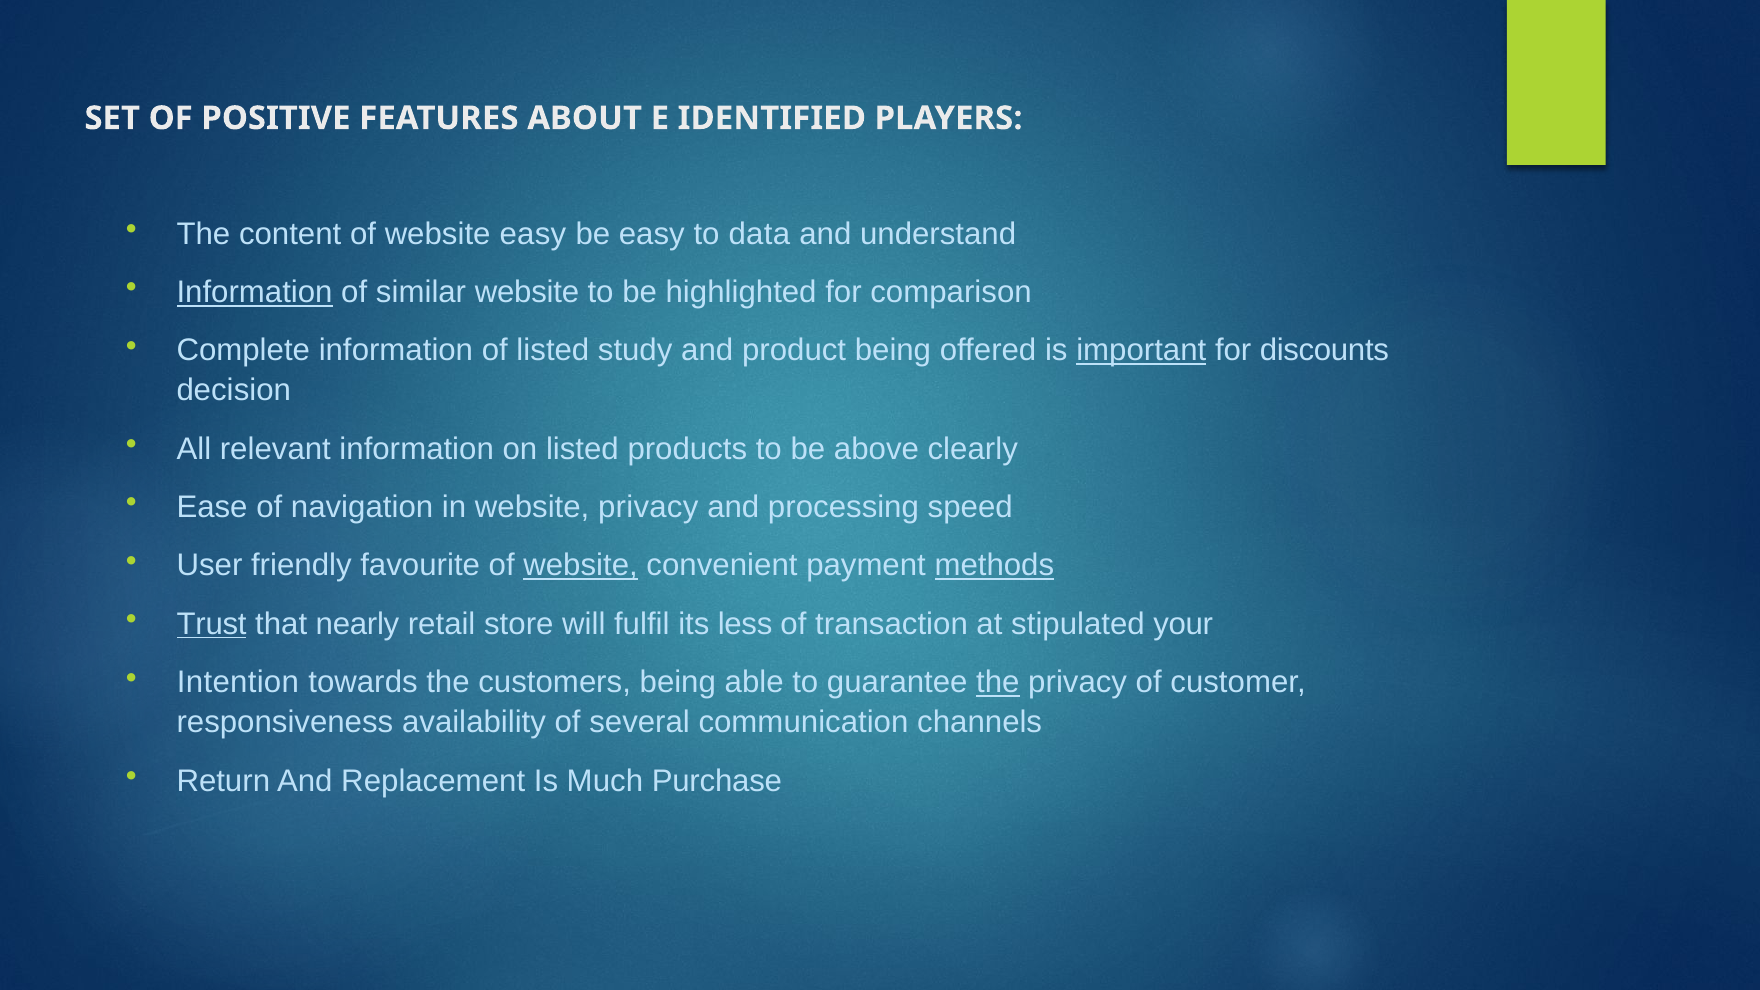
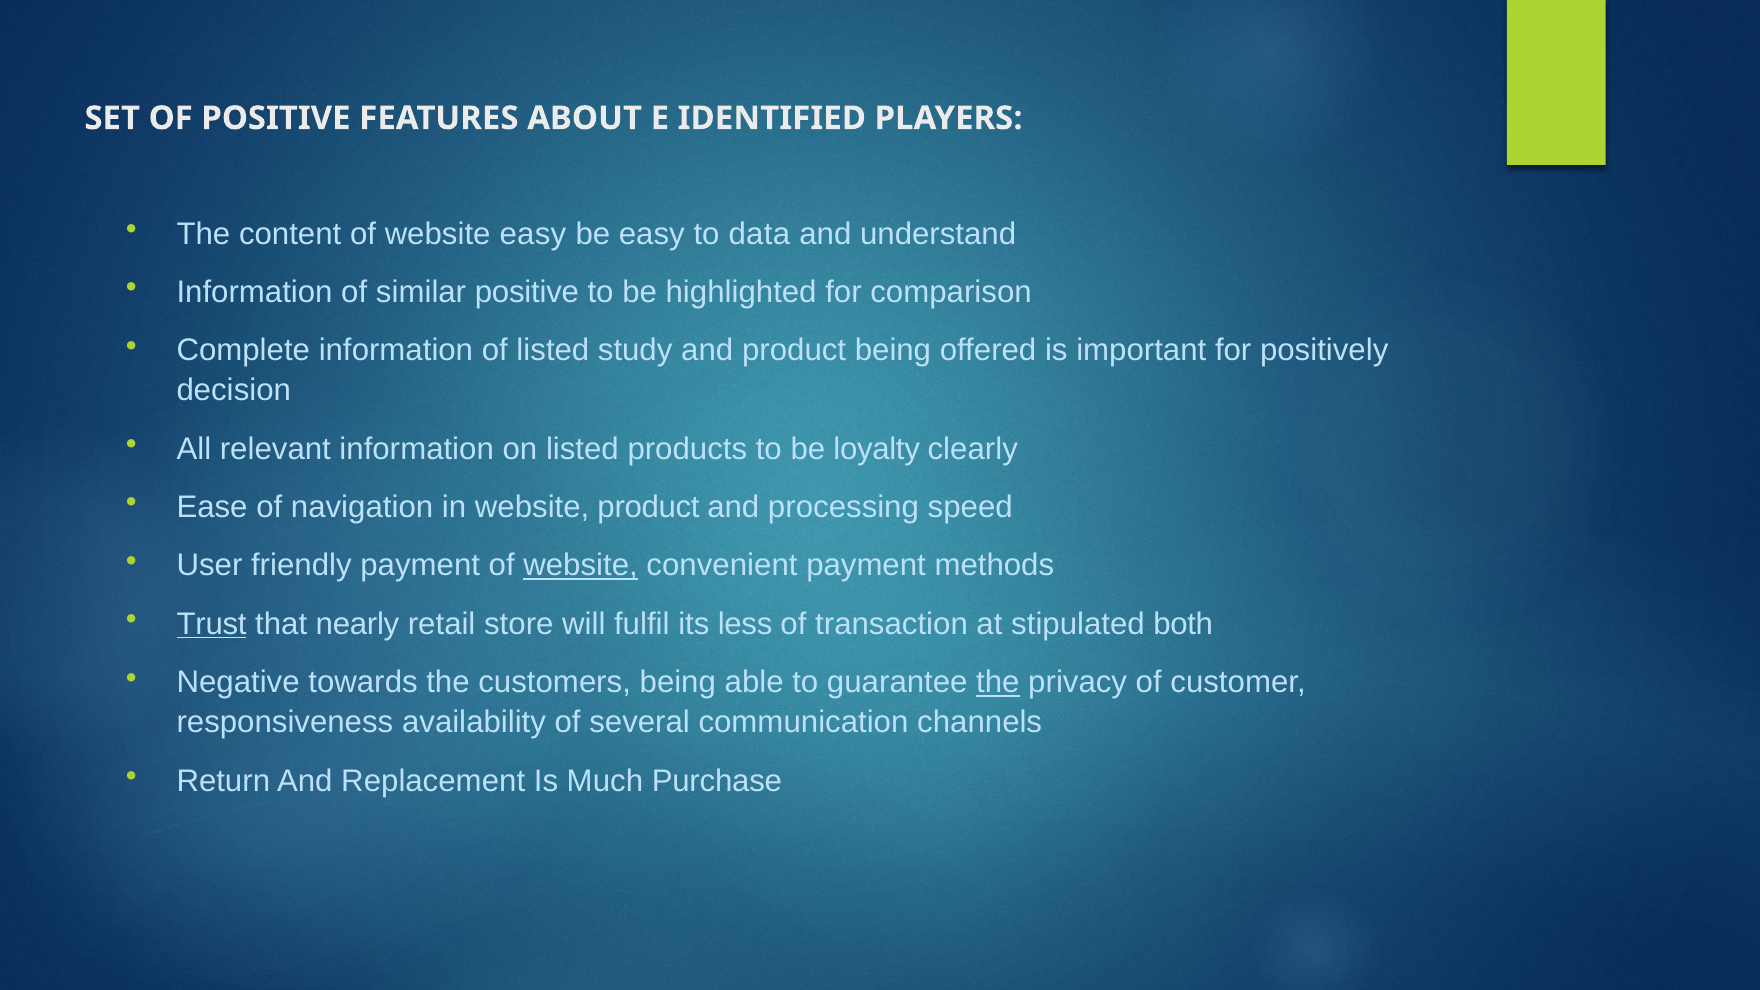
Information at (255, 292) underline: present -> none
similar website: website -> positive
important underline: present -> none
discounts: discounts -> positively
above: above -> loyalty
website privacy: privacy -> product
friendly favourite: favourite -> payment
methods underline: present -> none
your: your -> both
Intention: Intention -> Negative
